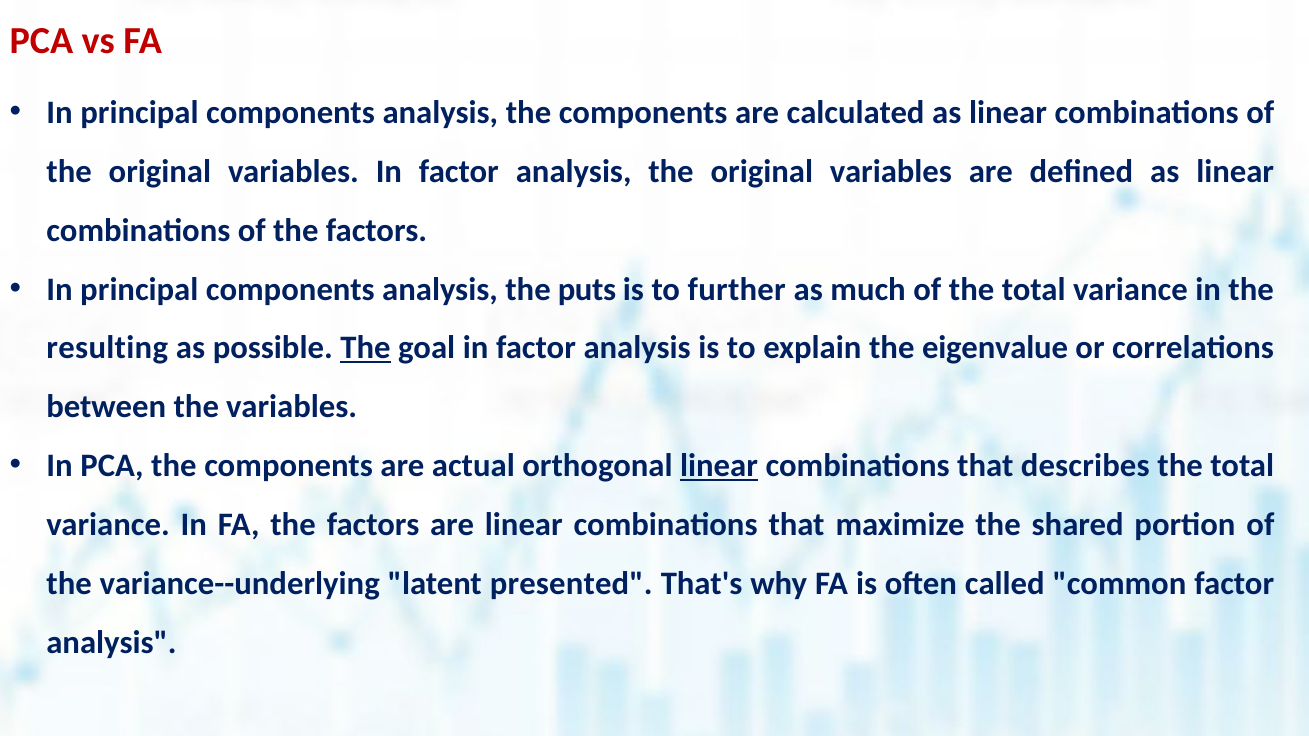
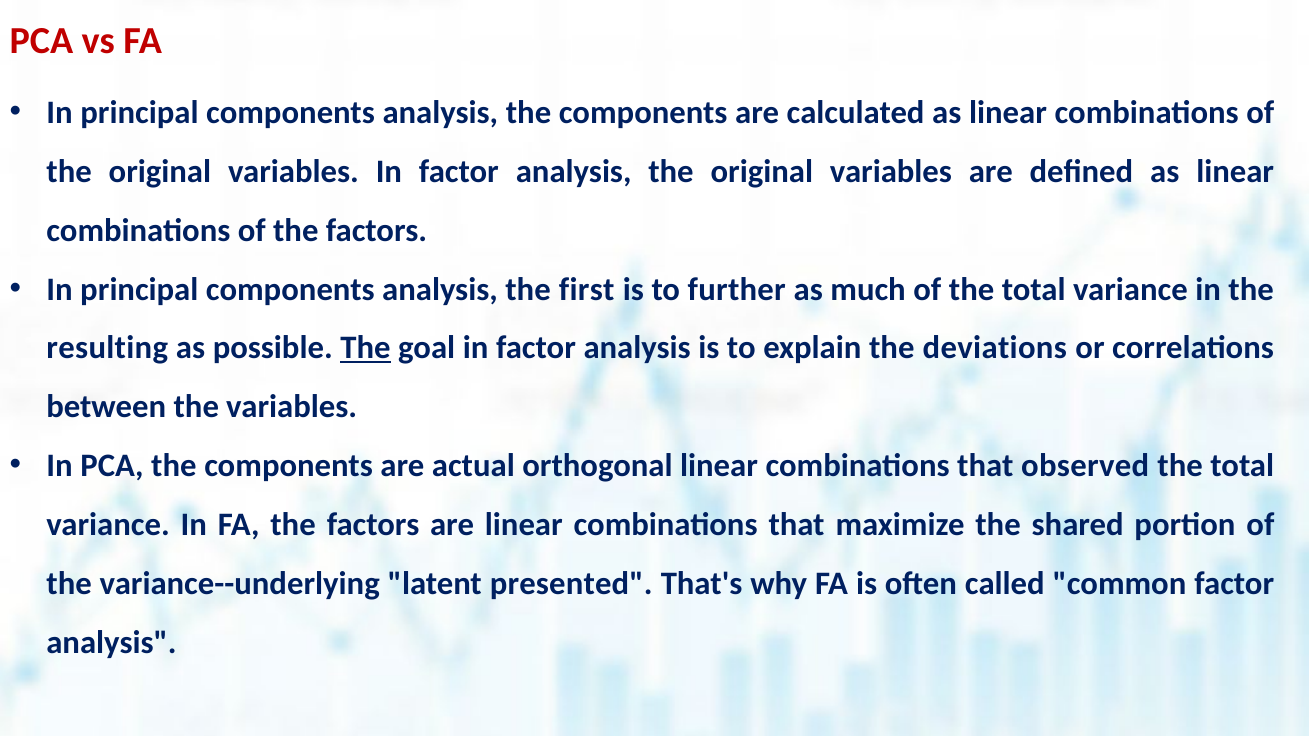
puts: puts -> first
eigenvalue: eigenvalue -> deviations
linear at (719, 466) underline: present -> none
describes: describes -> observed
